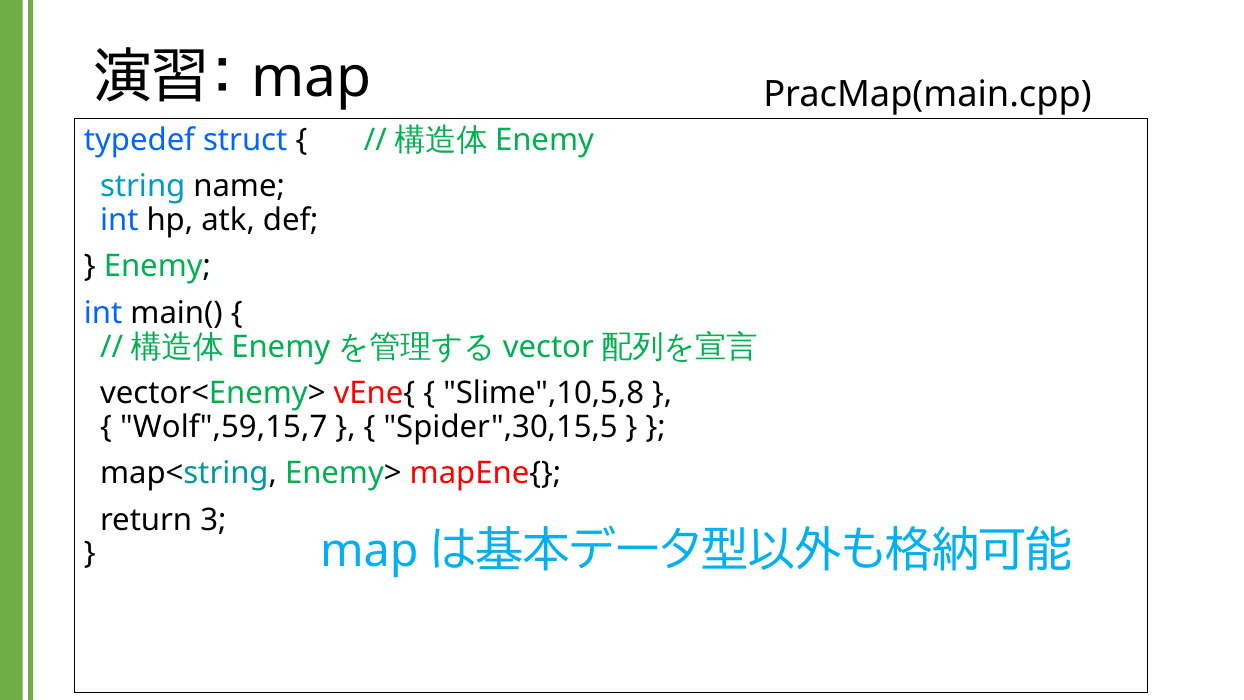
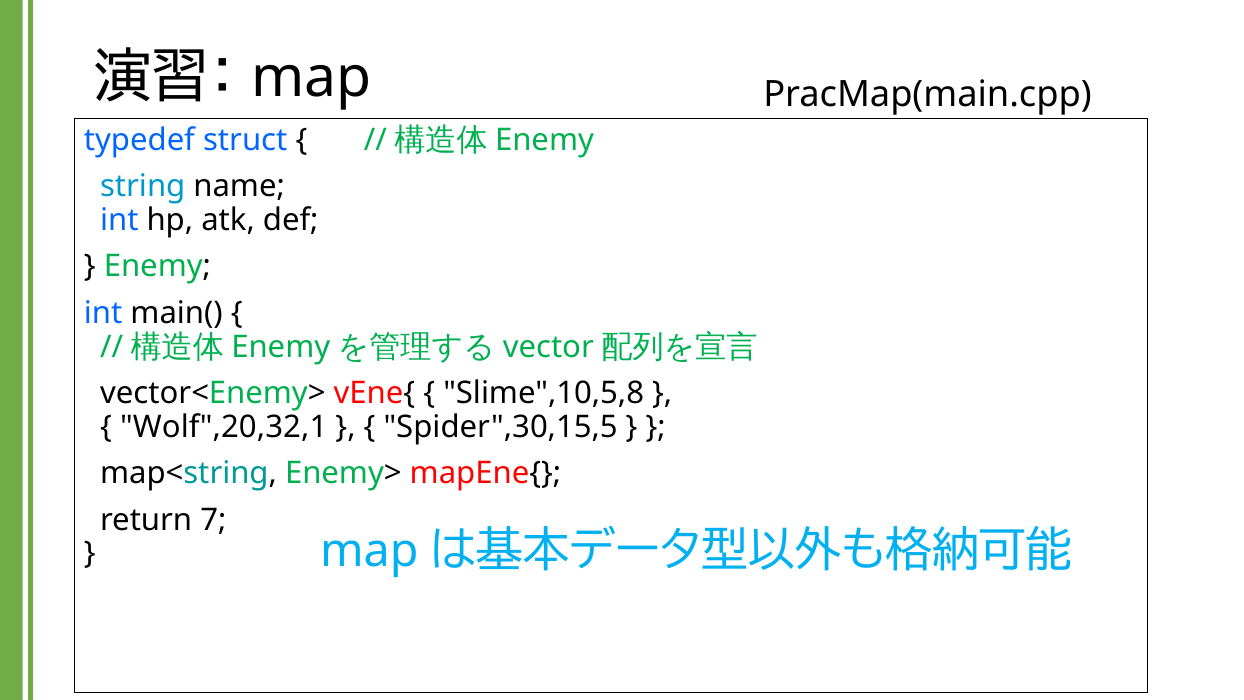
Wolf",59,15,7: Wolf",59,15,7 -> Wolf",20,32,1
3: 3 -> 7
